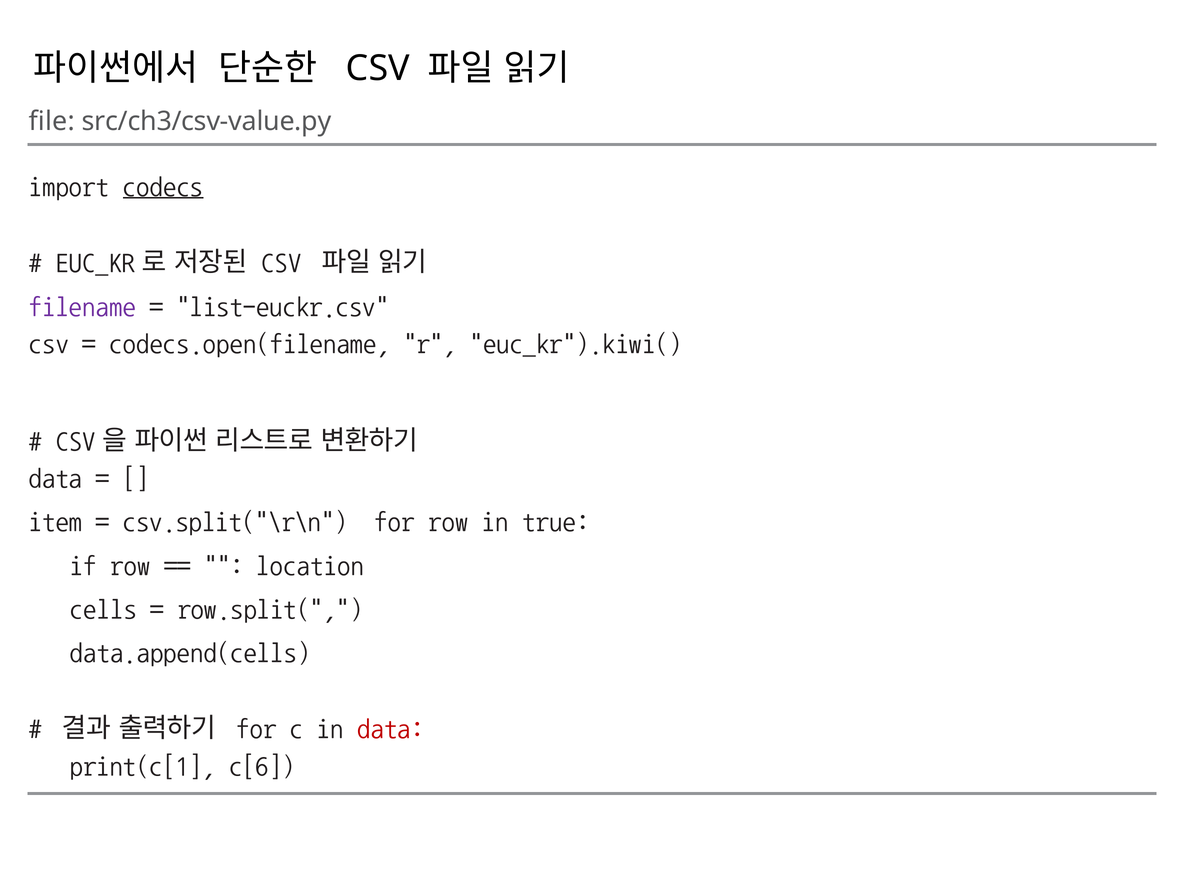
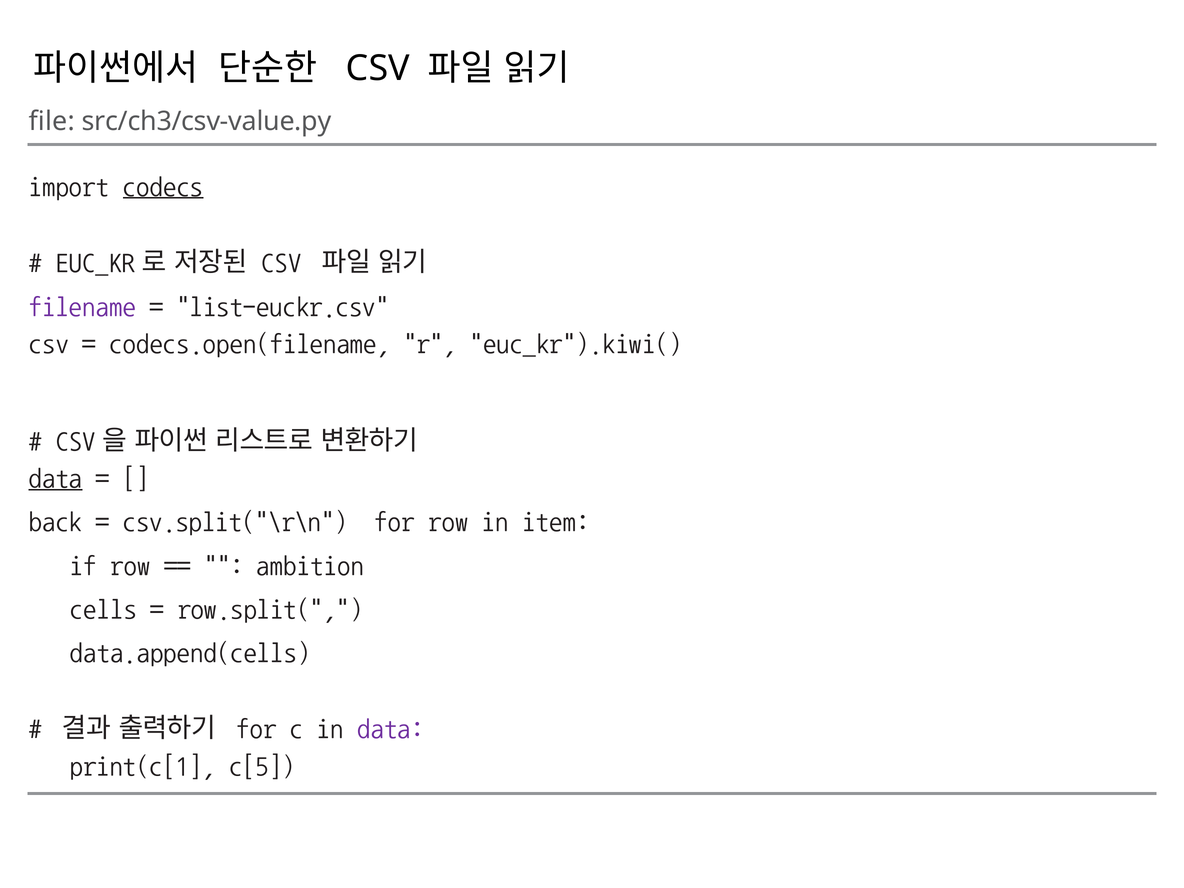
data at (56, 478) underline: none -> present
item: item -> back
true: true -> item
location: location -> ambition
data at (391, 729) colour: red -> purple
c[6: c[6 -> c[5
